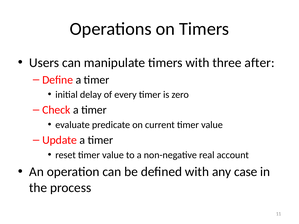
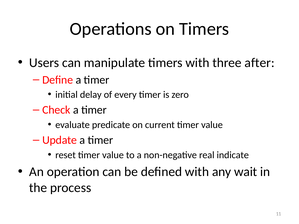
account: account -> indicate
case: case -> wait
